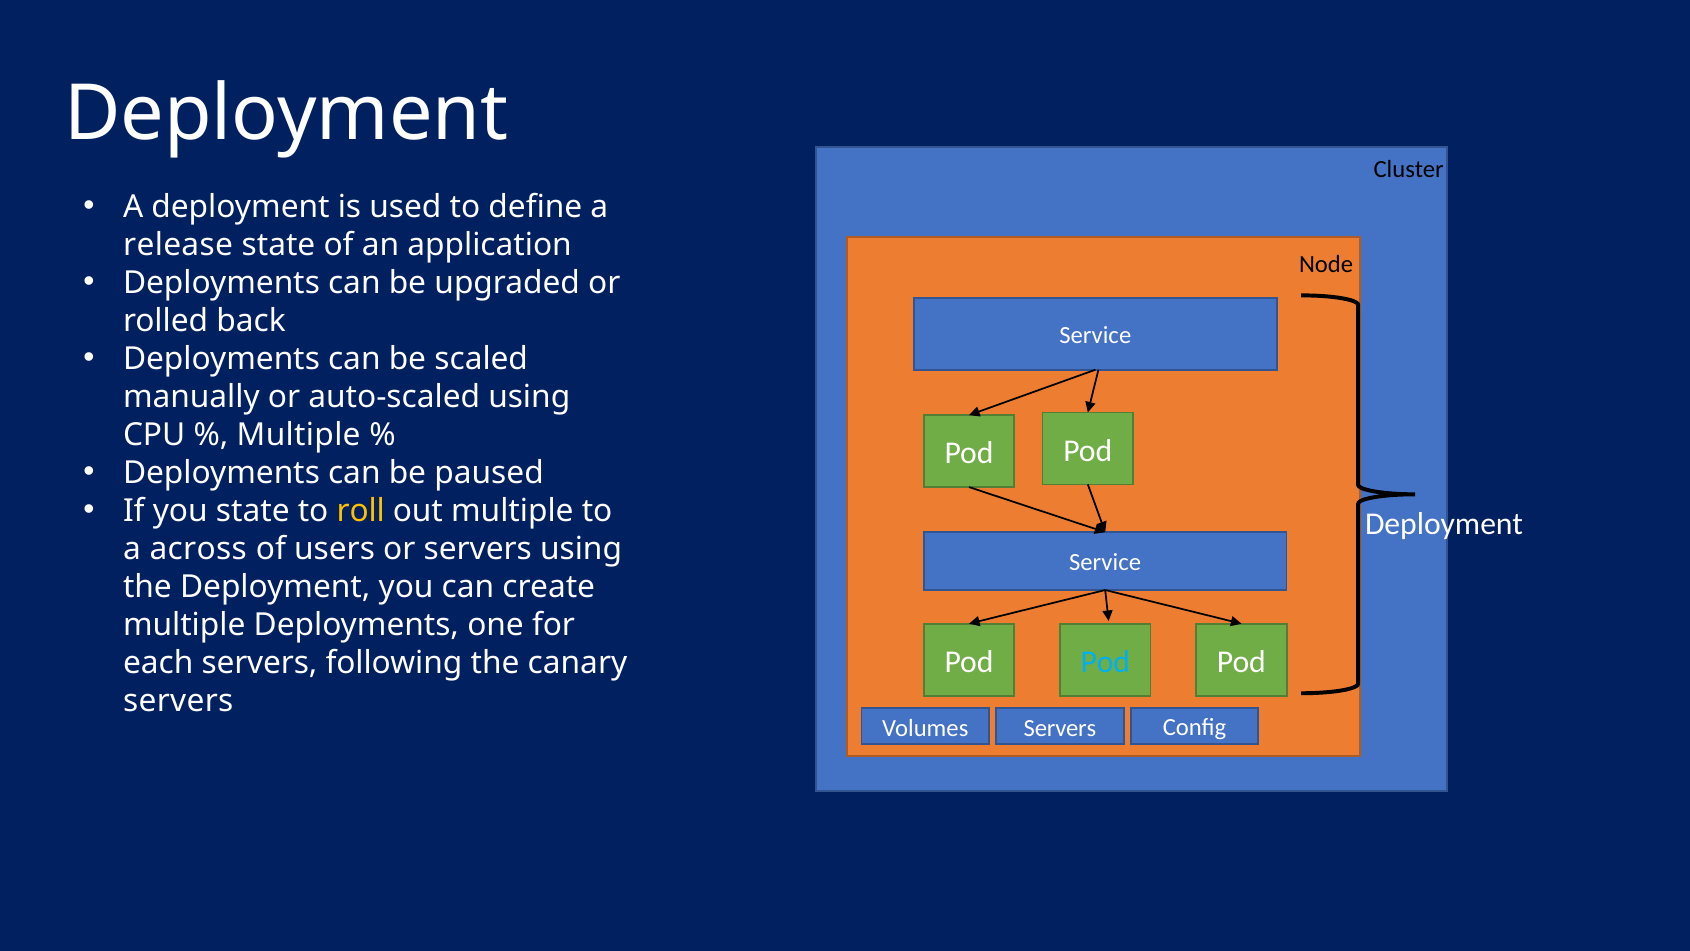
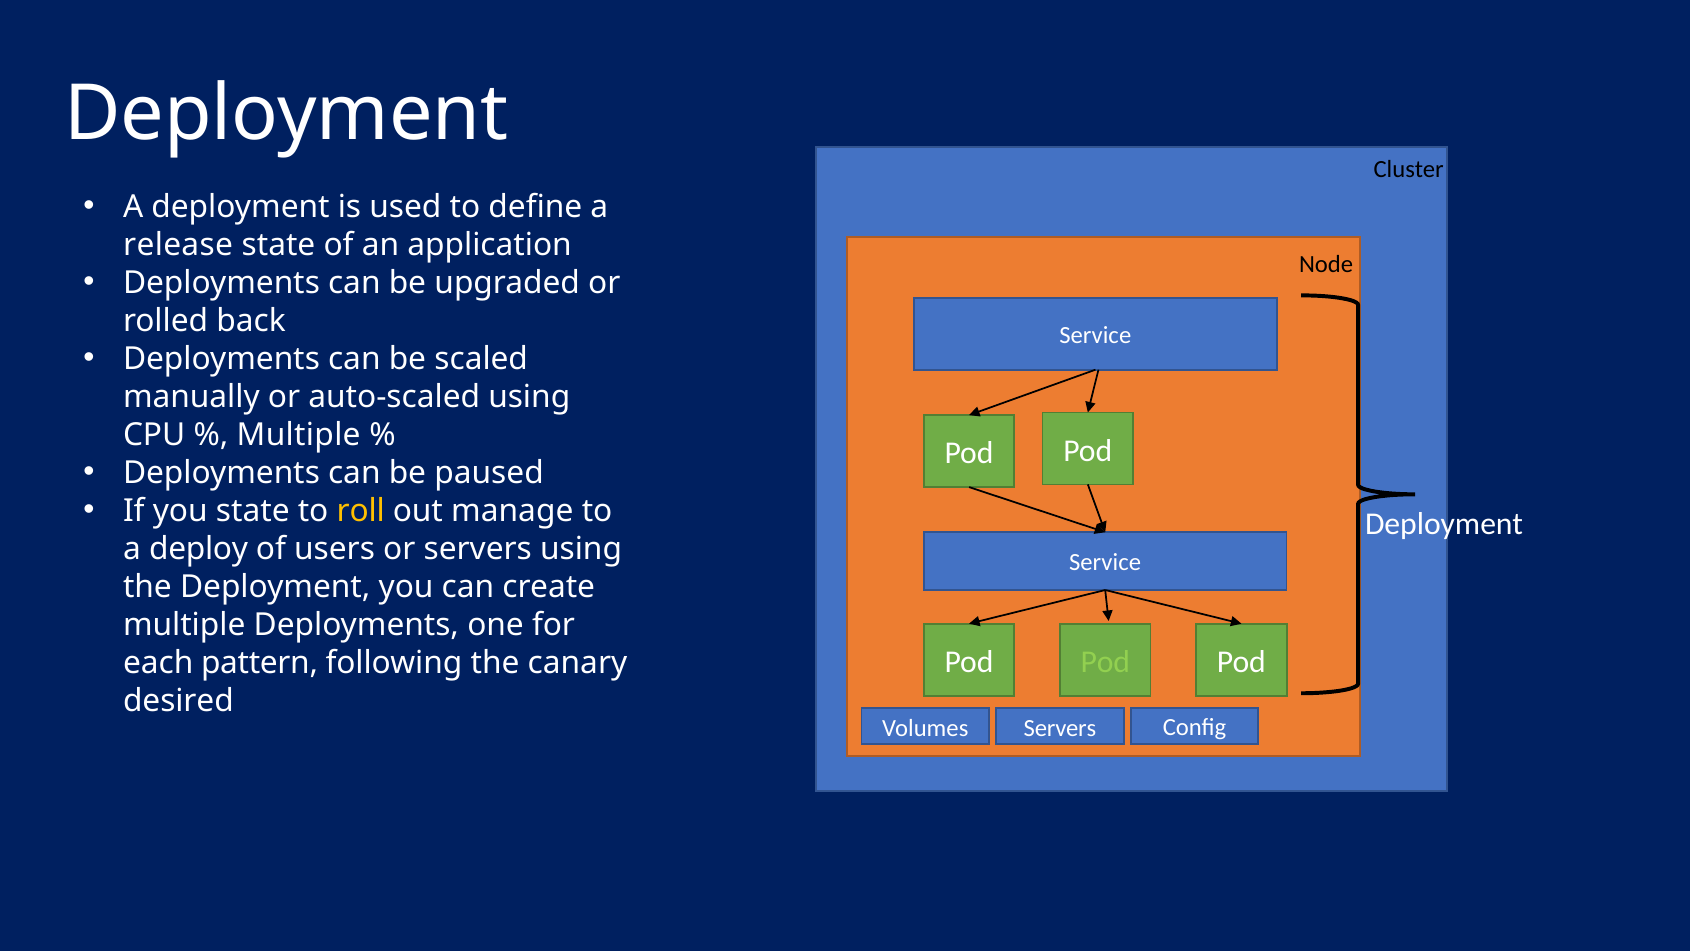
out multiple: multiple -> manage
across: across -> deploy
Pod at (1105, 662) colour: light blue -> light green
each servers: servers -> pattern
servers at (178, 701): servers -> desired
